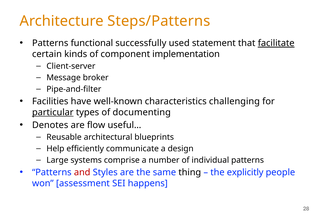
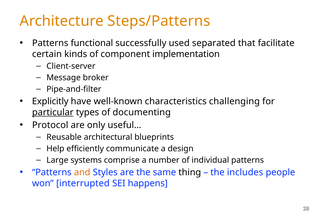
statement: statement -> separated
facilitate underline: present -> none
Facilities: Facilities -> Explicitly
Denotes: Denotes -> Protocol
flow: flow -> only
and colour: red -> orange
explicitly: explicitly -> includes
assessment: assessment -> interrupted
